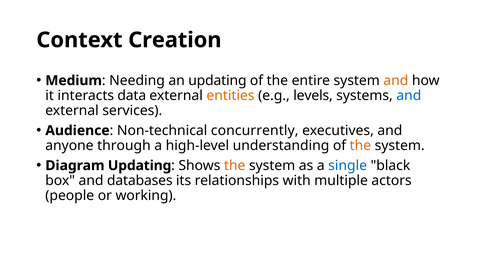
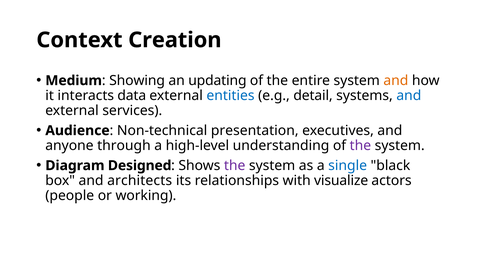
Needing: Needing -> Showing
entities colour: orange -> blue
levels: levels -> detail
concurrently: concurrently -> presentation
the at (360, 146) colour: orange -> purple
Diagram Updating: Updating -> Designed
the at (235, 166) colour: orange -> purple
databases: databases -> architects
multiple: multiple -> visualize
